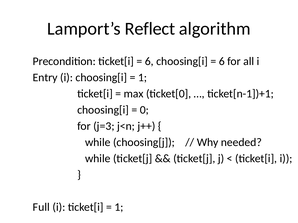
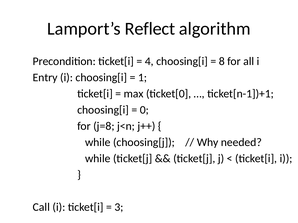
6 at (149, 61): 6 -> 4
6 at (222, 61): 6 -> 8
j=3: j=3 -> j=8
Full: Full -> Call
1 at (119, 208): 1 -> 3
